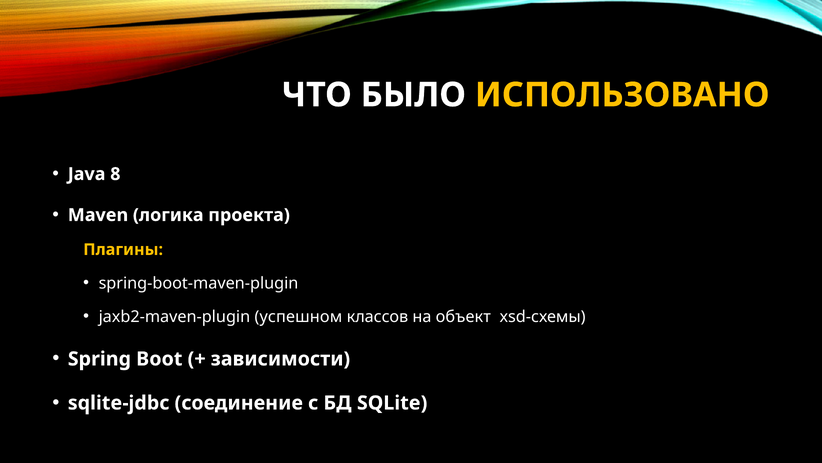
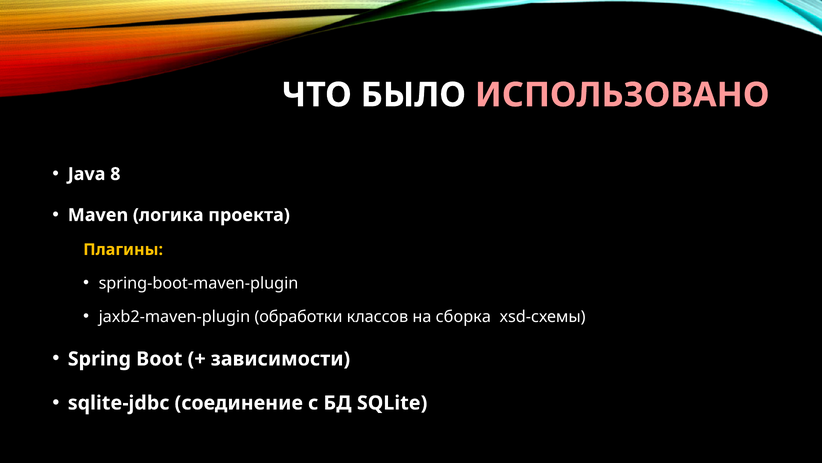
ИСПОЛЬЗОВАНО colour: yellow -> pink
успешном: успешном -> обработки
объект: объект -> сборка
